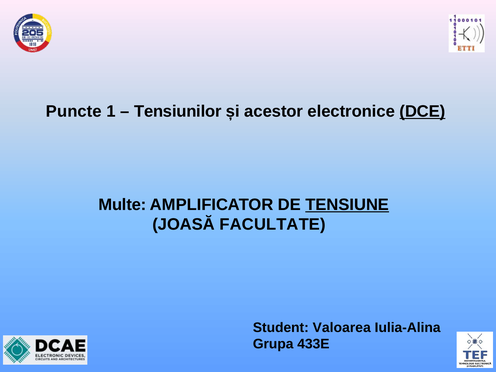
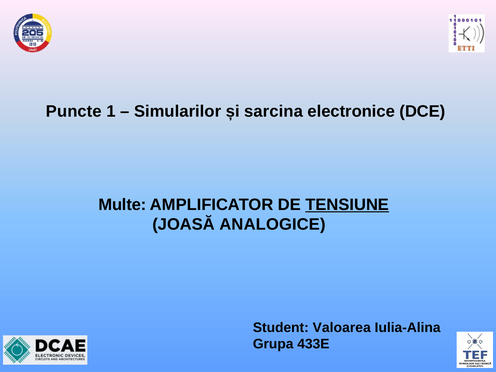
Tensiunilor: Tensiunilor -> Simularilor
acestor: acestor -> sarcina
DCE underline: present -> none
FACULTATE: FACULTATE -> ANALOGICE
